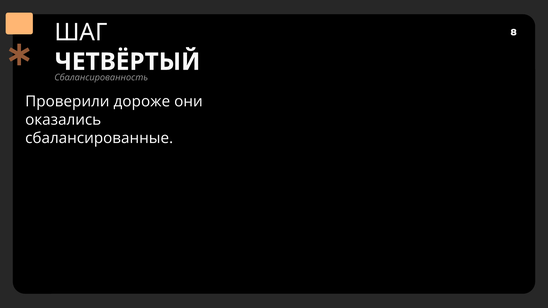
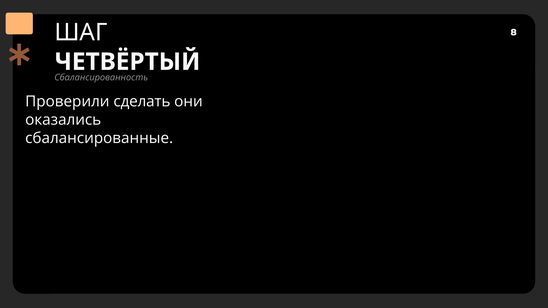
дороже: дороже -> сделать
